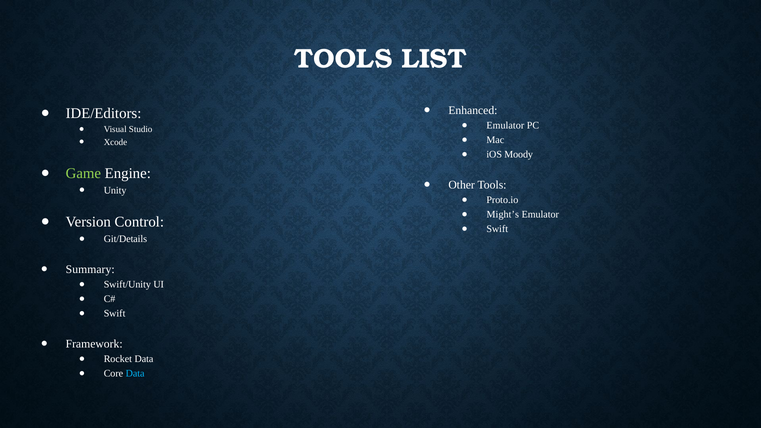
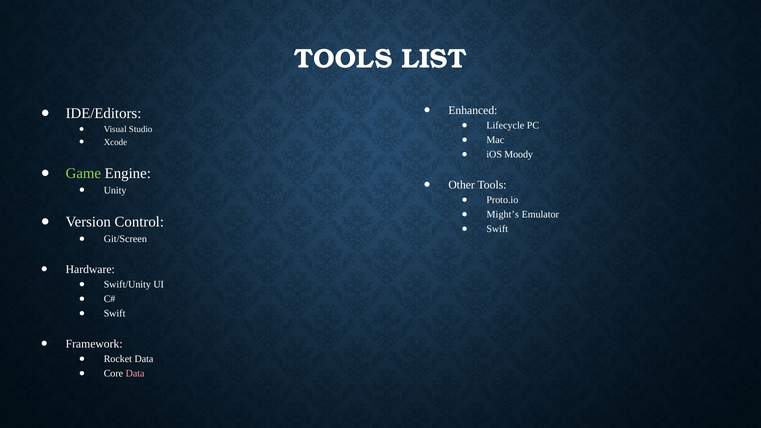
Emulator at (505, 126): Emulator -> Lifecycle
Git/Details: Git/Details -> Git/Screen
Summary: Summary -> Hardware
Data at (135, 374) colour: light blue -> pink
